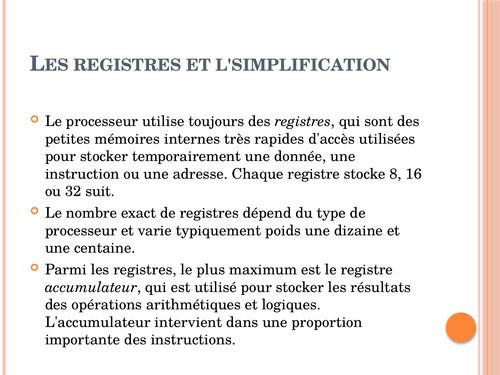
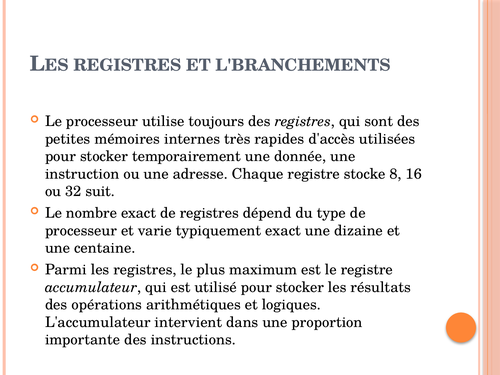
L'SIMPLIFICATION: L'SIMPLIFICATION -> L'BRANCHEMENTS
typiquement poids: poids -> exact
